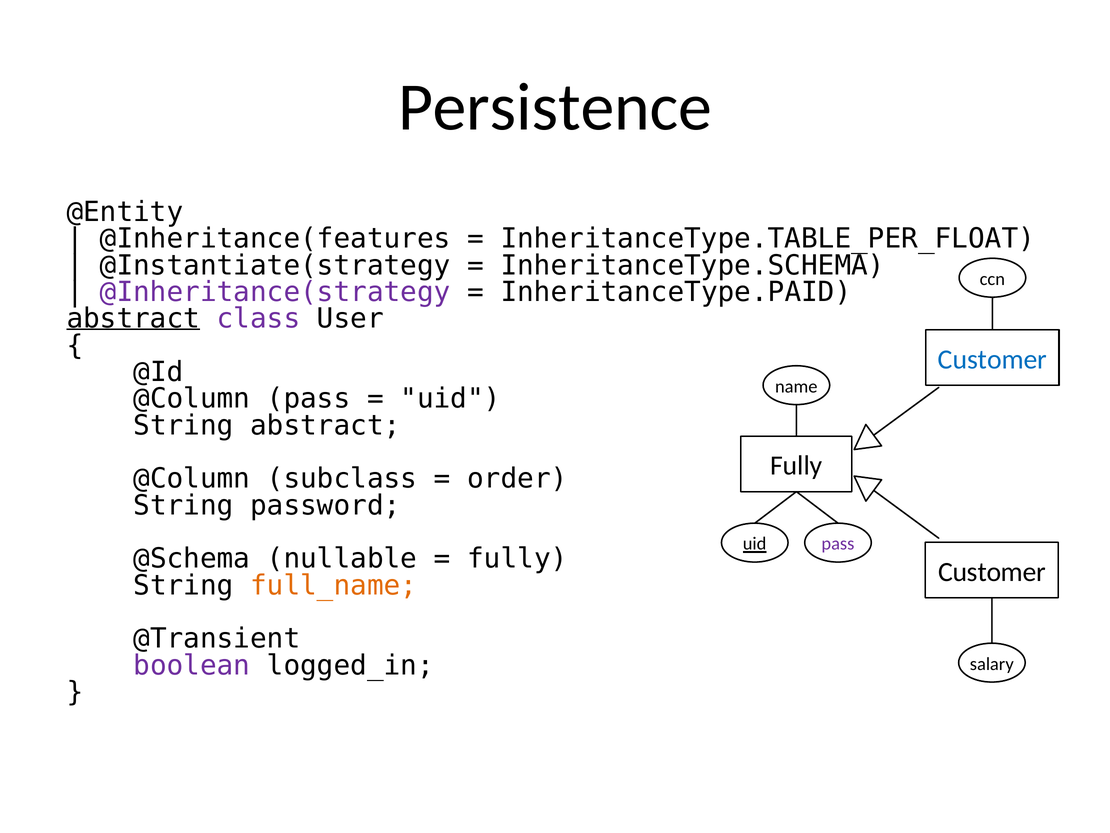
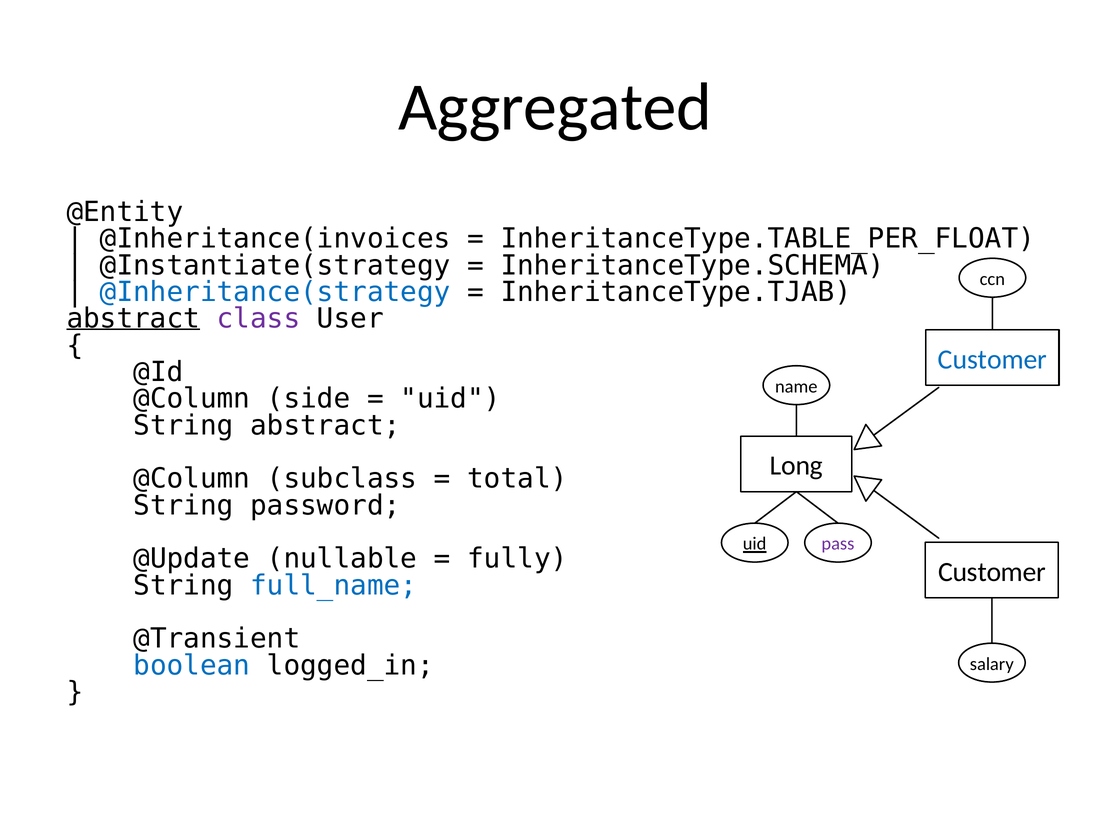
Persistence: Persistence -> Aggregated
@Inheritance(features: @Inheritance(features -> @Inheritance(invoices
@Inheritance(strategy colour: purple -> blue
InheritanceType.PAID: InheritanceType.PAID -> InheritanceType.TJAB
@Column pass: pass -> side
Fully at (796, 466): Fully -> Long
order: order -> total
@Schema: @Schema -> @Update
full_name colour: orange -> blue
boolean colour: purple -> blue
